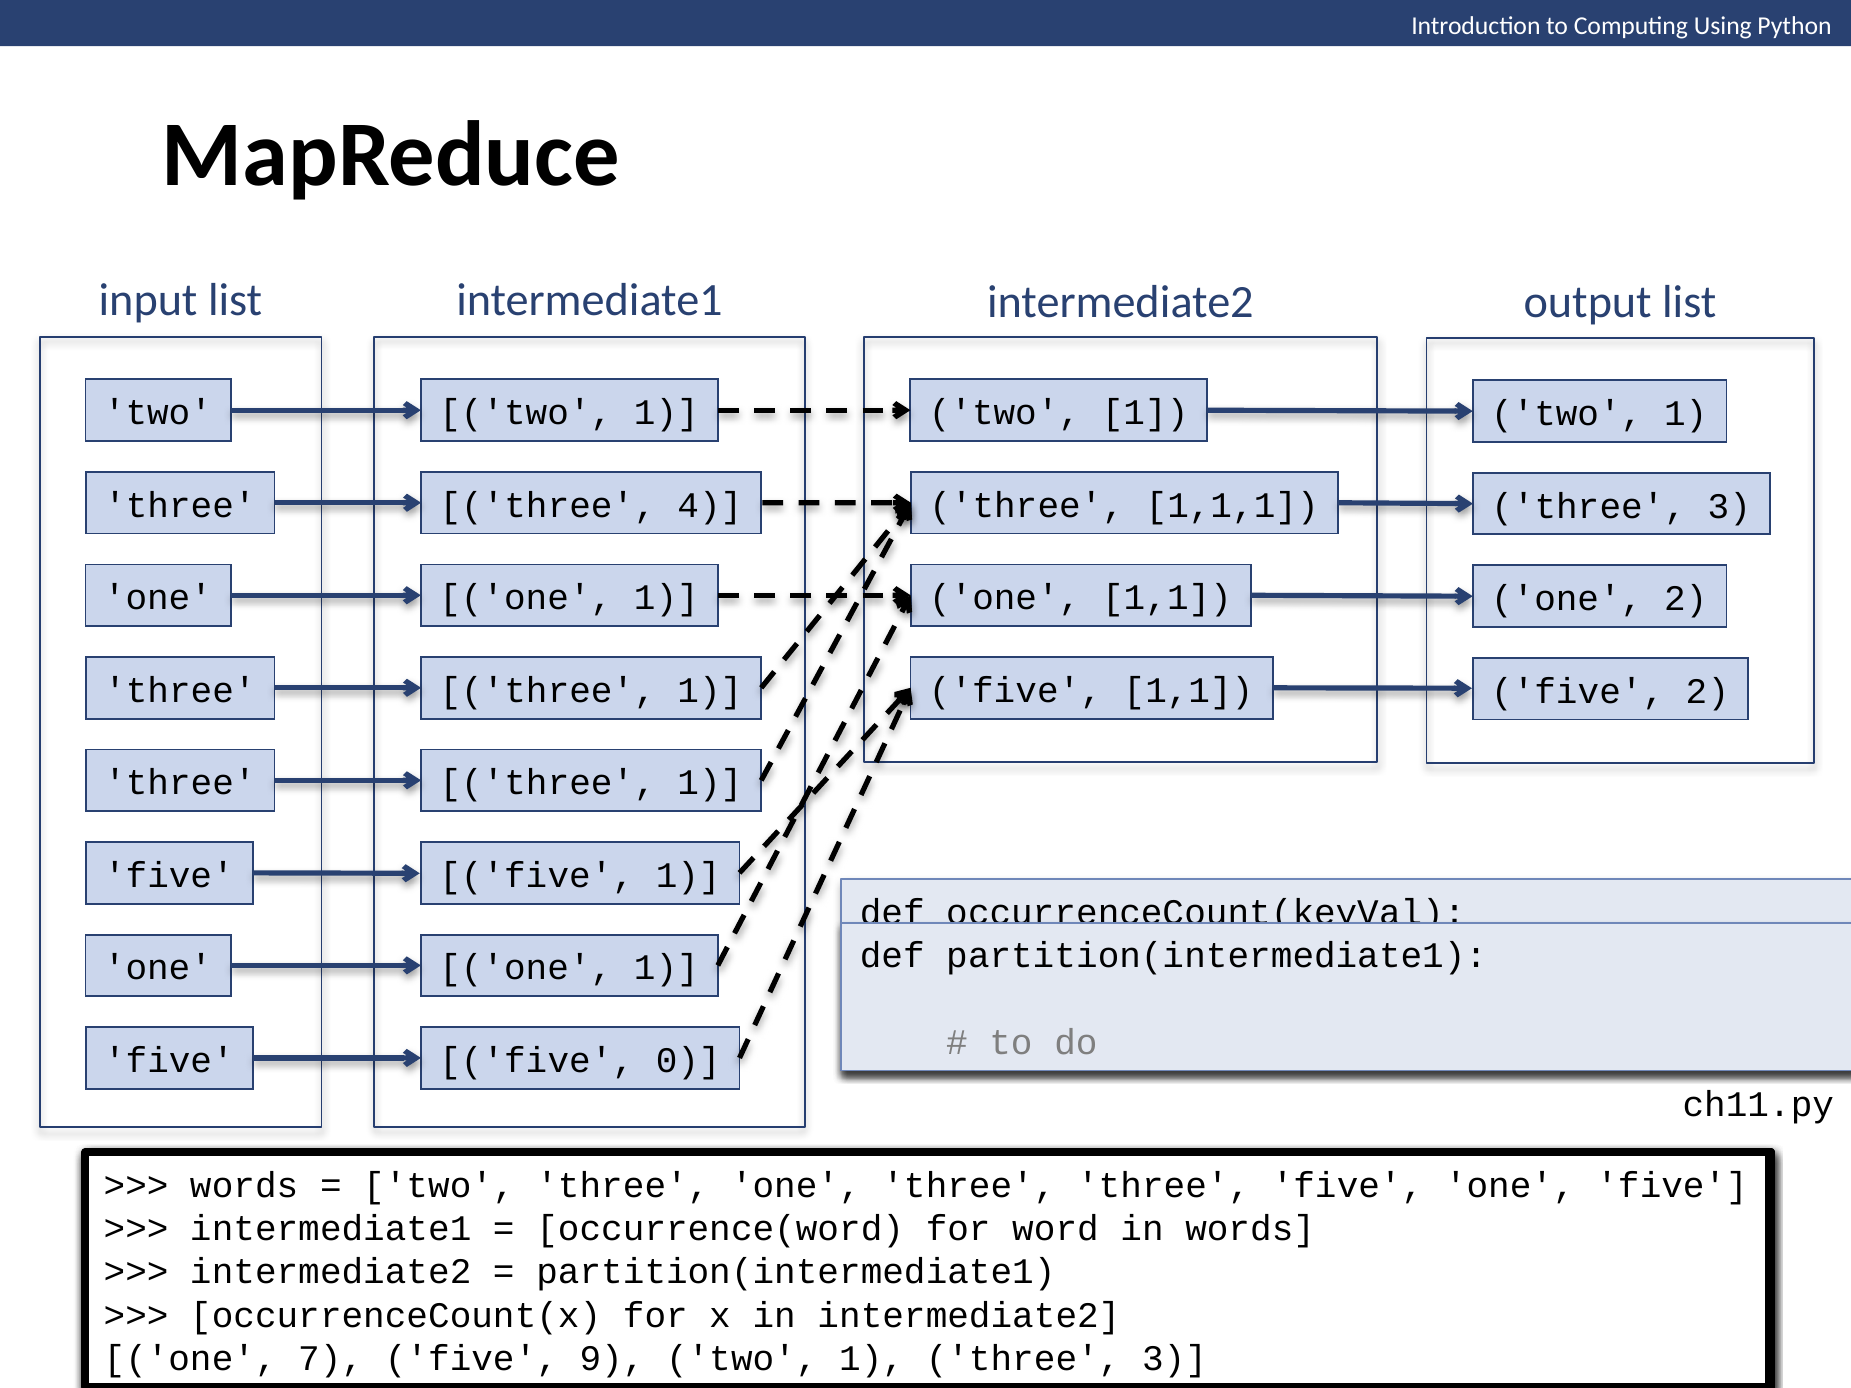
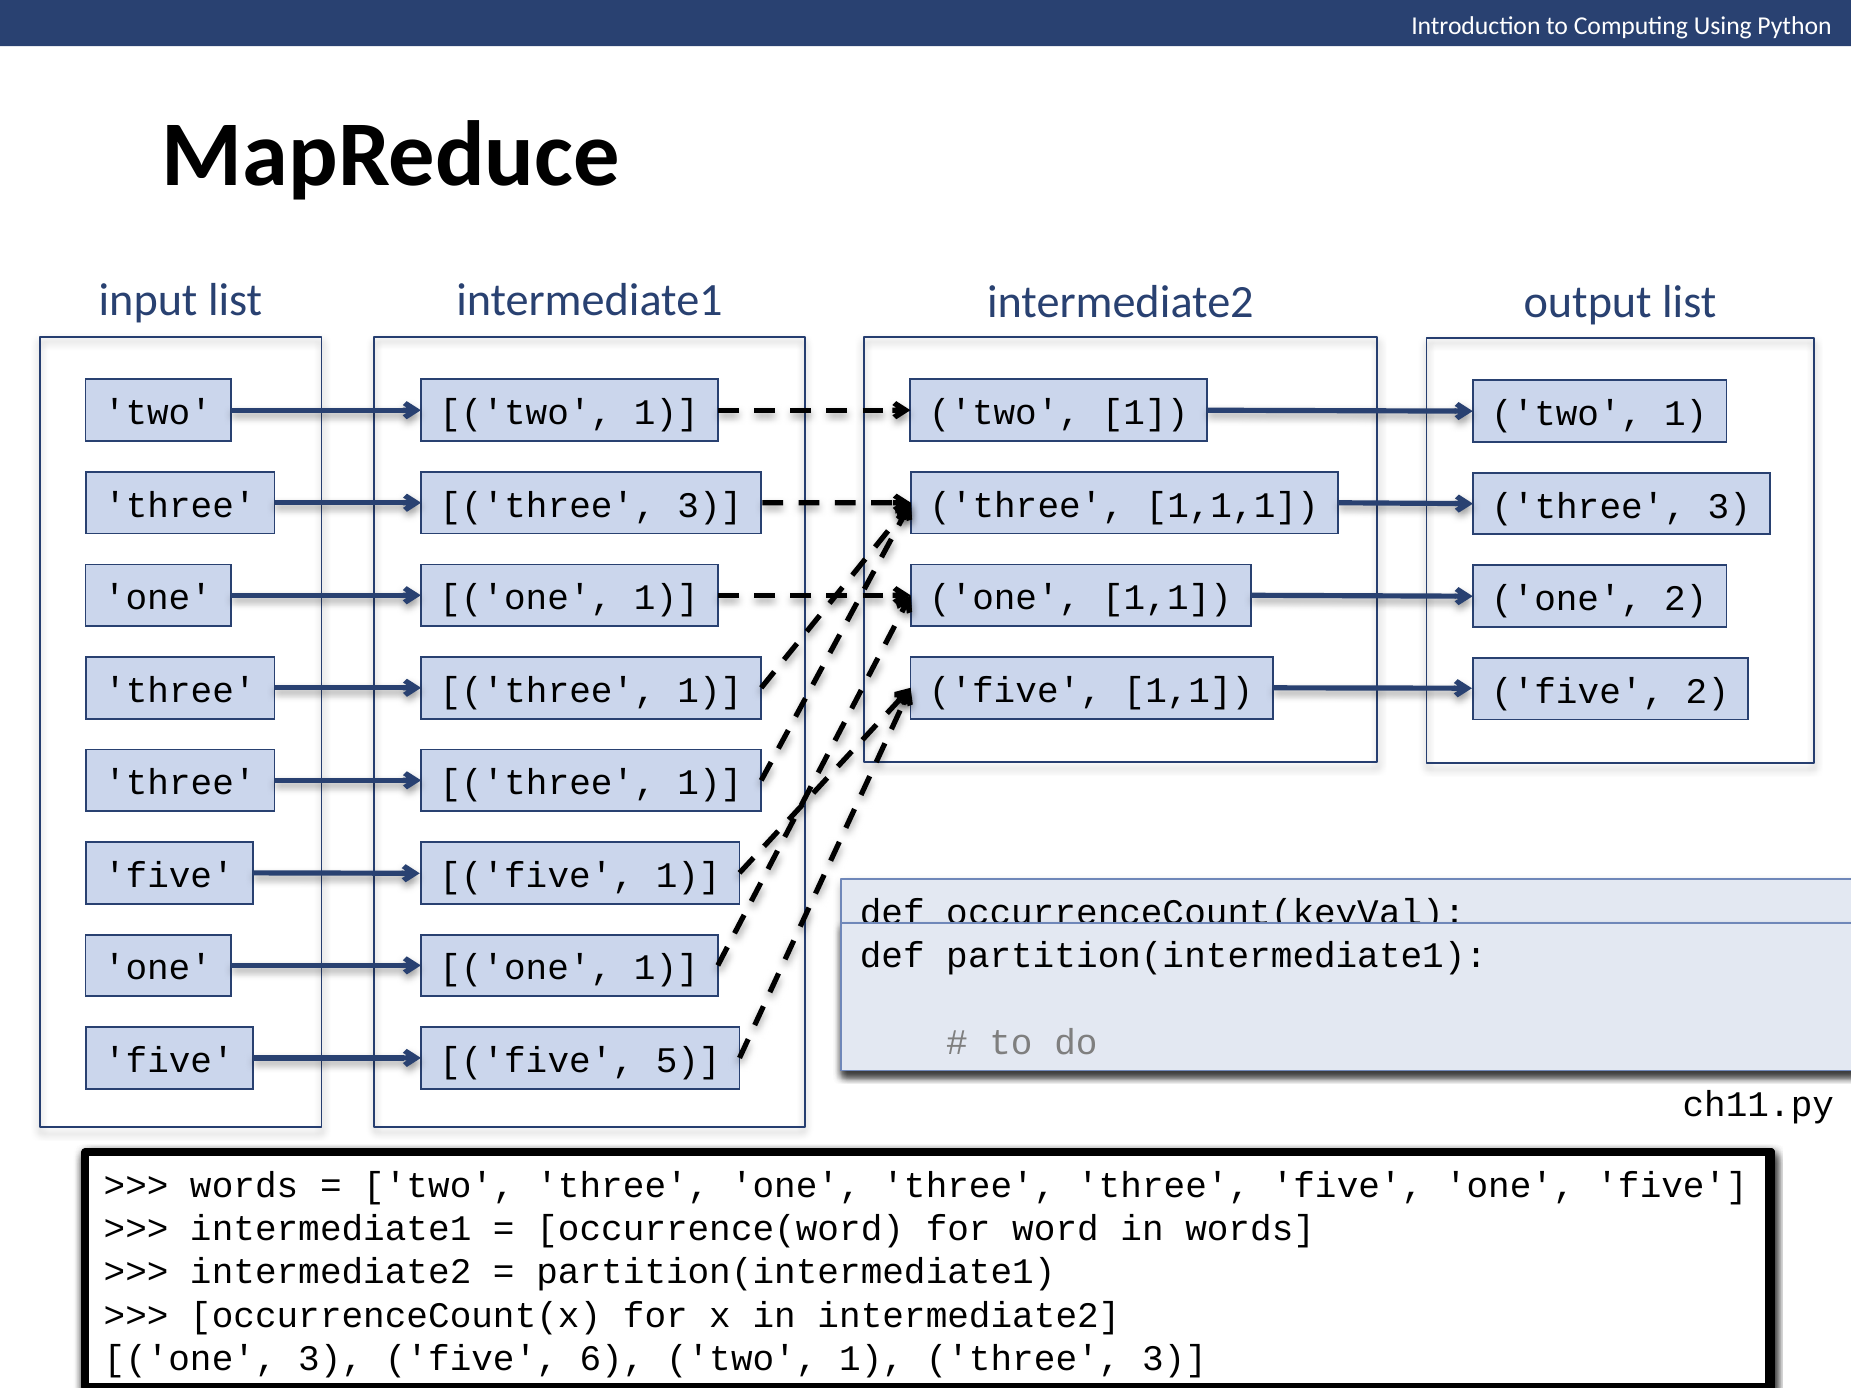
4 at (710, 505): 4 -> 3
0: 0 -> 5
one 7: 7 -> 3
9: 9 -> 6
